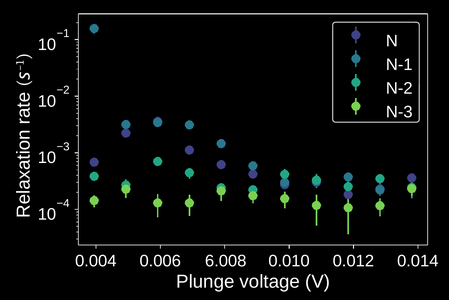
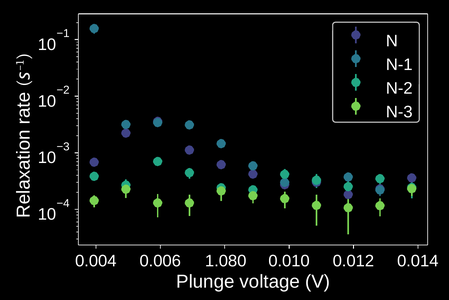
6.008: 6.008 -> 1.080
